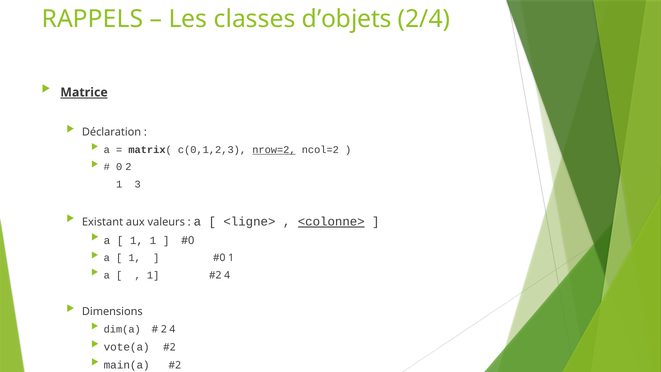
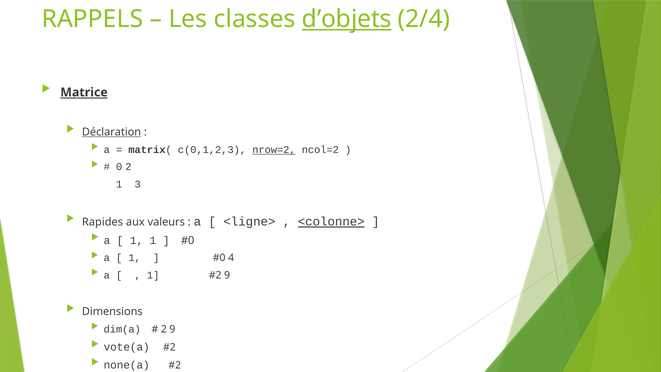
d’objets underline: none -> present
Déclaration underline: none -> present
Existant: Existant -> Rapides
1 at (231, 258): 1 -> 4
4 at (227, 275): 4 -> 9
2 4: 4 -> 9
main(a: main(a -> none(a
